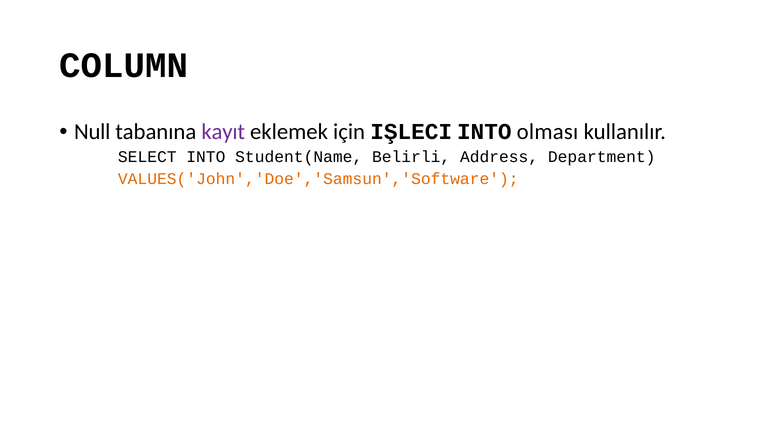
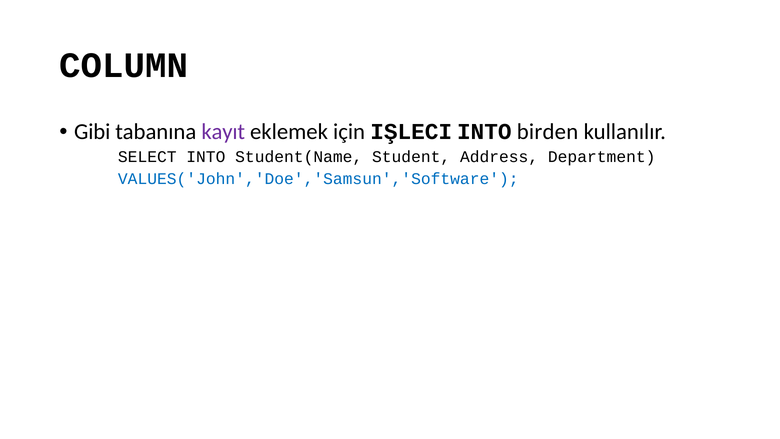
Null: Null -> Gibi
olması: olması -> birden
Belirli: Belirli -> Student
VALUES('John','Doe','Samsun','Software colour: orange -> blue
